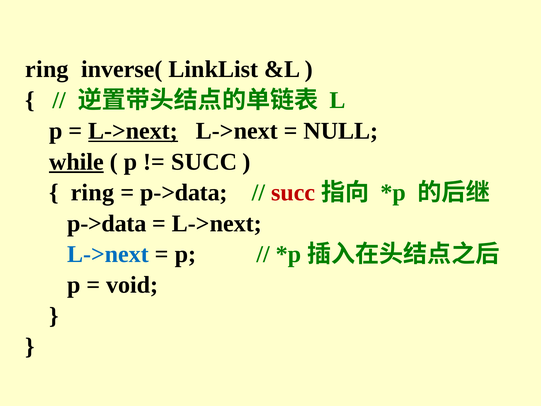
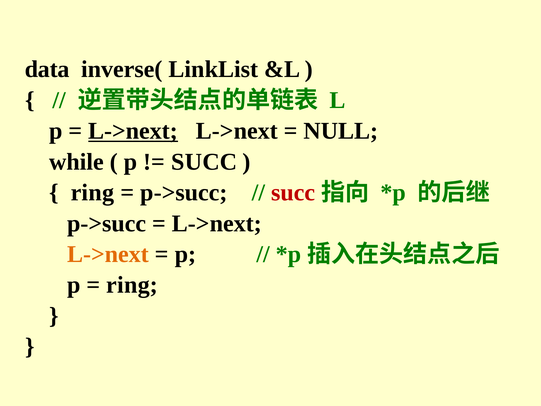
ring at (47, 69): ring -> data
while underline: present -> none
p->data at (184, 192): p->data -> p->succ
p->data at (107, 223): p->data -> p->succ
L->next at (108, 254) colour: blue -> orange
void at (132, 285): void -> ring
